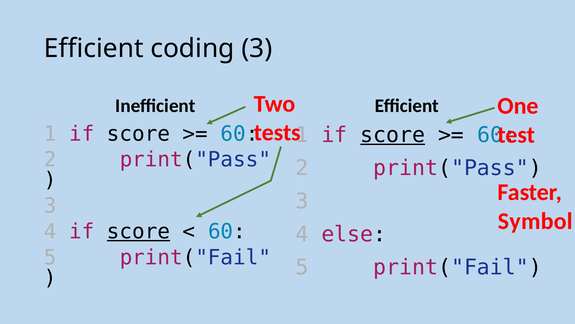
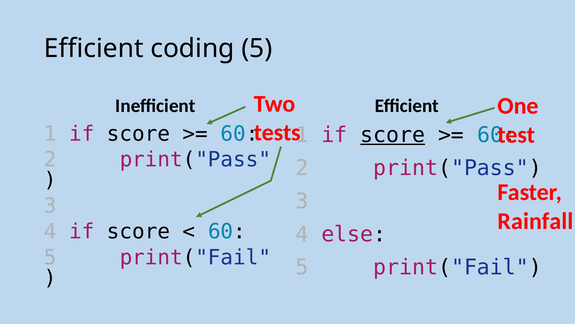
coding 3: 3 -> 5
Symbol: Symbol -> Rainfall
score at (139, 231) underline: present -> none
